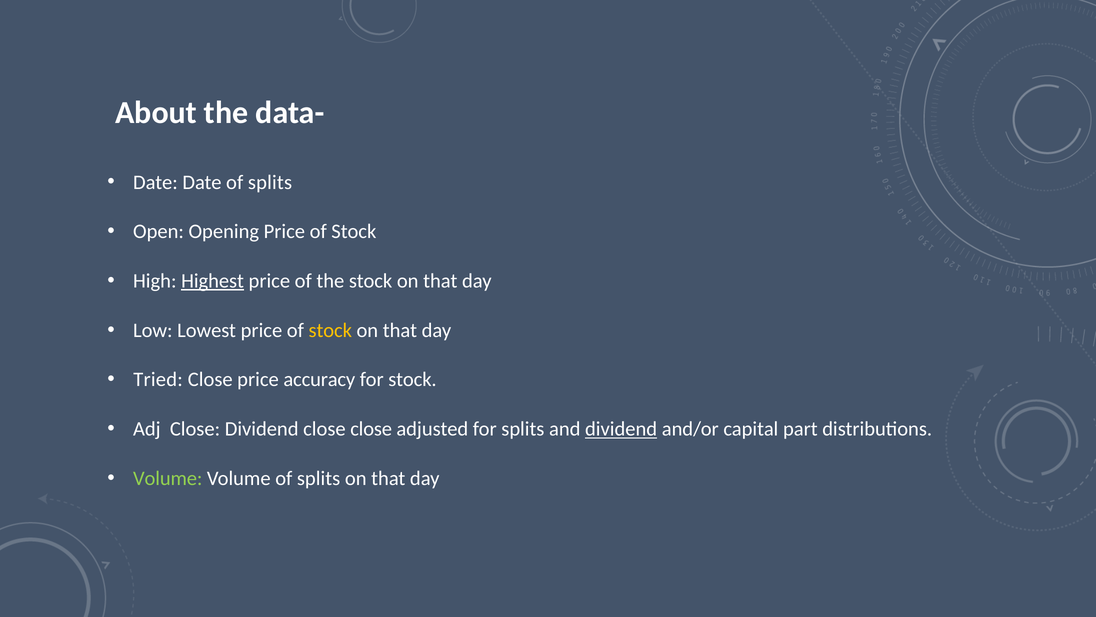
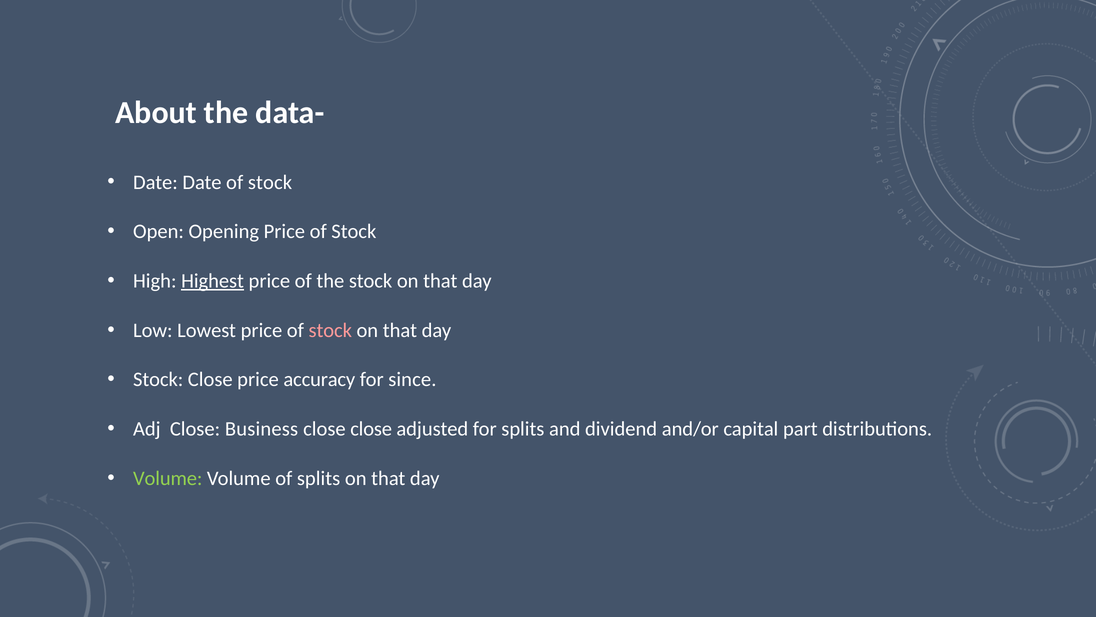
Date of splits: splits -> stock
stock at (330, 330) colour: yellow -> pink
Tried at (158, 379): Tried -> Stock
for stock: stock -> since
Close Dividend: Dividend -> Business
dividend at (621, 429) underline: present -> none
